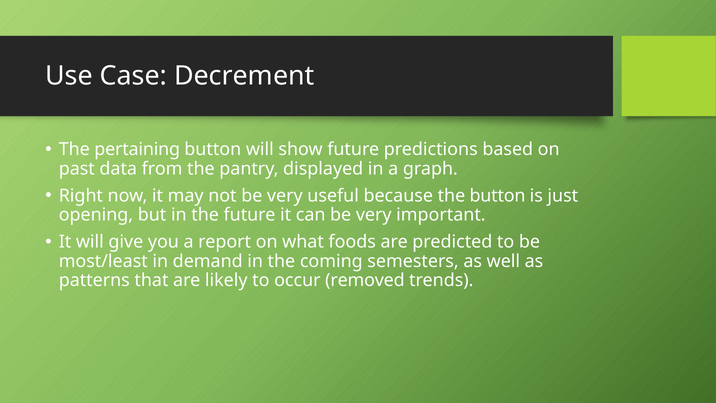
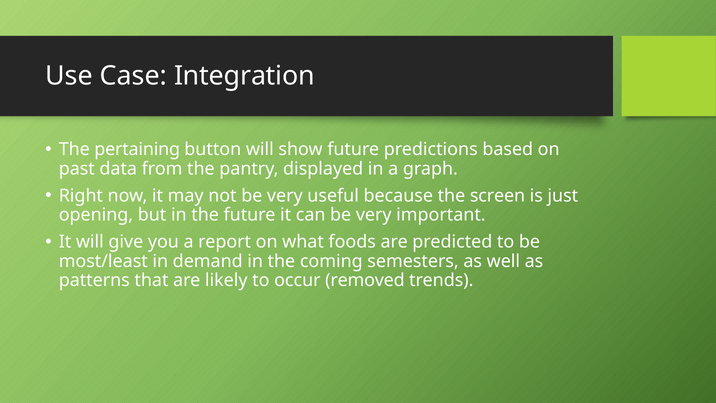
Decrement: Decrement -> Integration
the button: button -> screen
